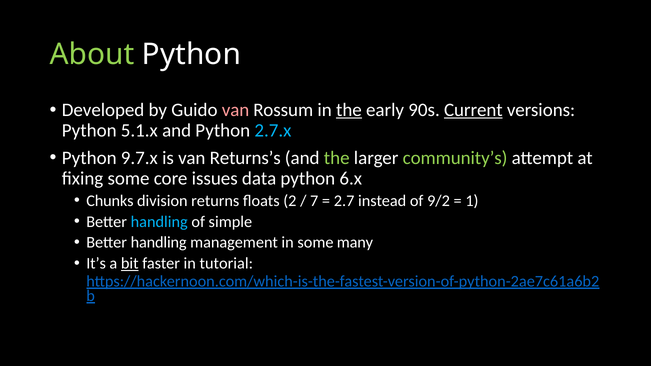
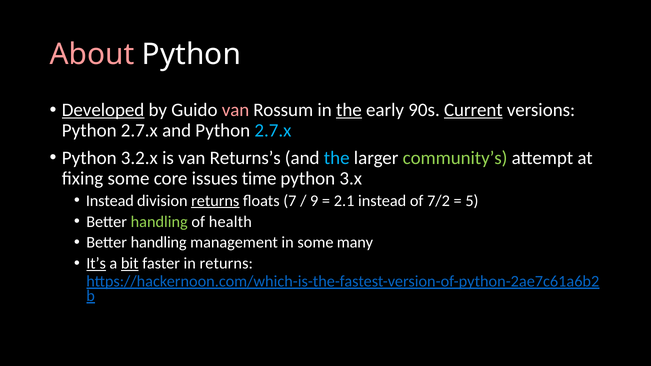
About colour: light green -> pink
Developed underline: none -> present
5.1.x at (139, 131): 5.1.x -> 2.7.x
9.7.x: 9.7.x -> 3.2.x
the at (337, 158) colour: light green -> light blue
data: data -> time
6.x: 6.x -> 3.x
Chunks at (110, 201): Chunks -> Instead
returns at (215, 201) underline: none -> present
2: 2 -> 7
7: 7 -> 9
2.7: 2.7 -> 2.1
9/2: 9/2 -> 7/2
1: 1 -> 5
handling at (159, 222) colour: light blue -> light green
simple: simple -> health
It’s underline: none -> present
in tutorial: tutorial -> returns
